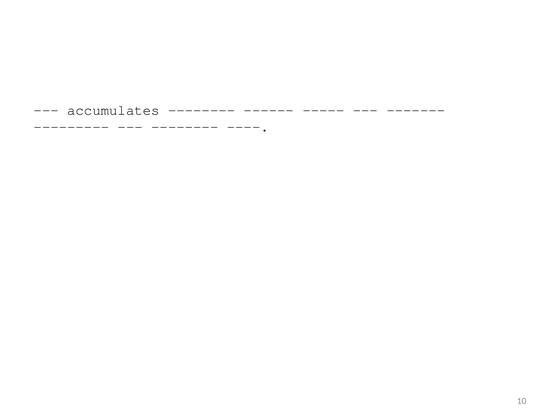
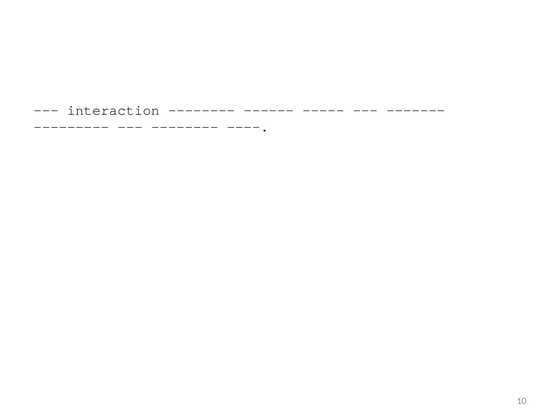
accumulates: accumulates -> interaction
